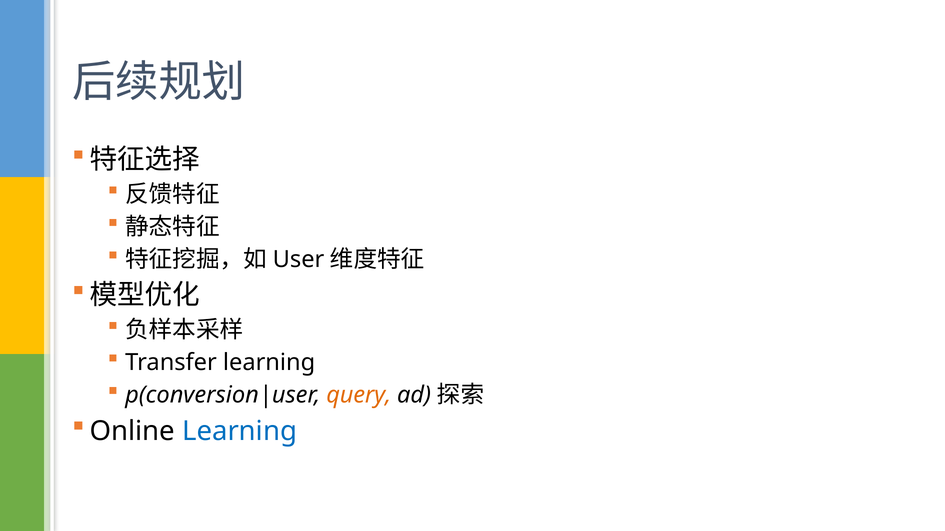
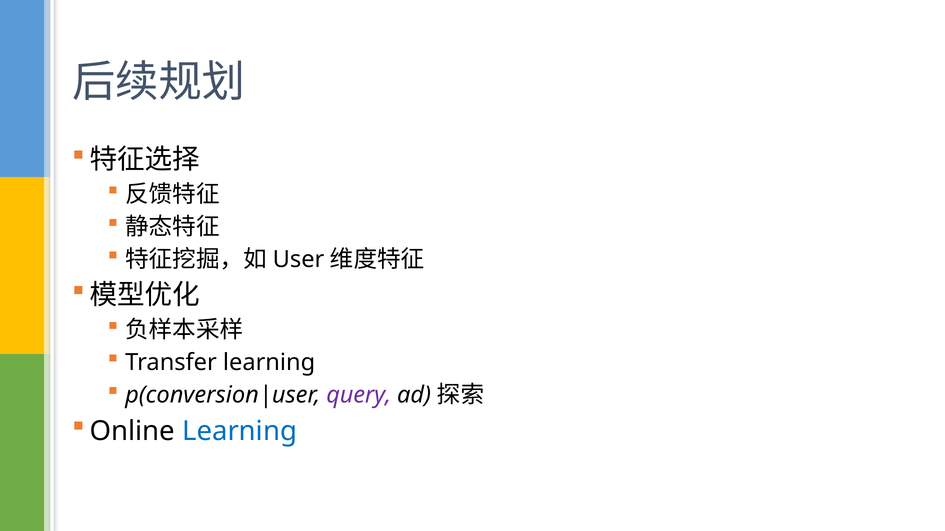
query colour: orange -> purple
